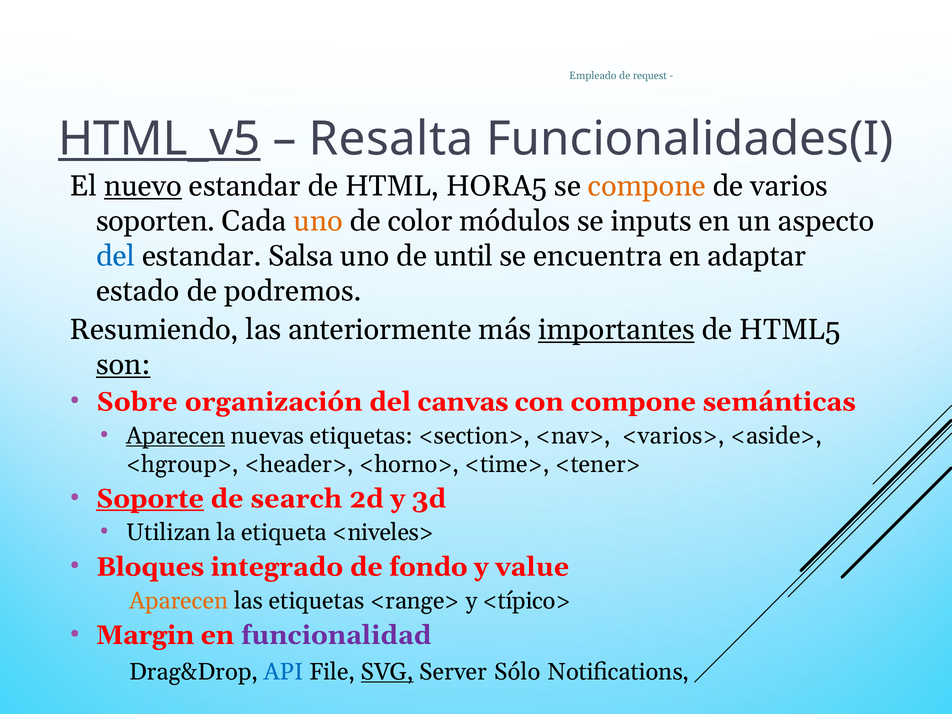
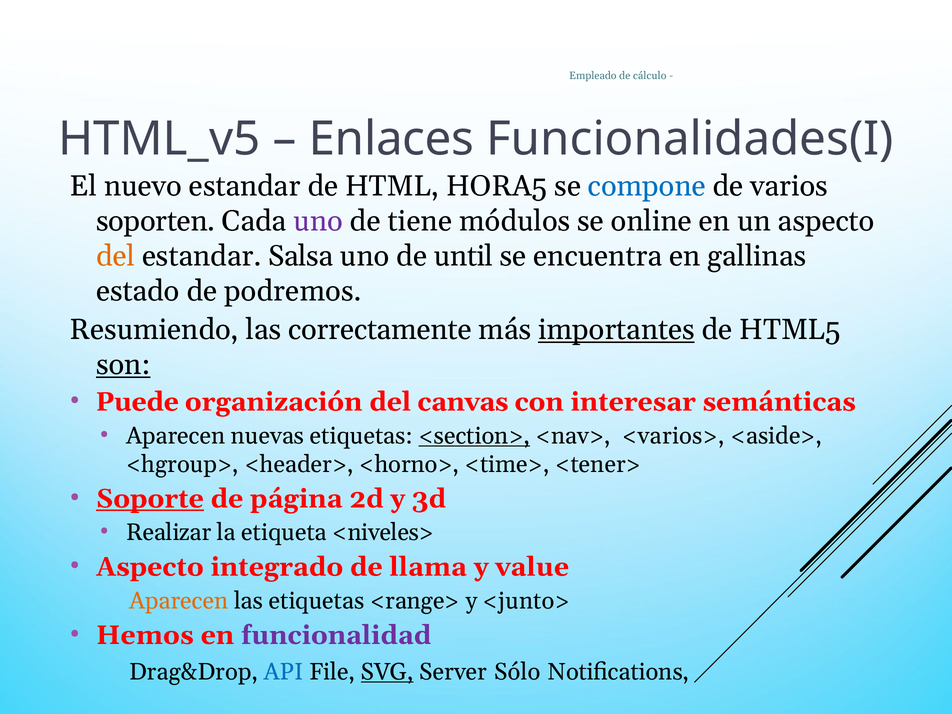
request: request -> cálculo
HTML_v5 underline: present -> none
Resalta: Resalta -> Enlaces
nuevo underline: present -> none
compone at (647, 186) colour: orange -> blue
uno at (318, 221) colour: orange -> purple
color: color -> tiene
inputs: inputs -> online
del at (116, 256) colour: blue -> orange
adaptar: adaptar -> gallinas
anteriormente: anteriormente -> correctamente
Sobre: Sobre -> Puede
con compone: compone -> interesar
Aparecen at (176, 436) underline: present -> none
<section> underline: none -> present
search: search -> página
Utilizan: Utilizan -> Realizar
Bloques at (150, 567): Bloques -> Aspecto
fondo: fondo -> llama
<típico>: <típico> -> <junto>
Margin: Margin -> Hemos
